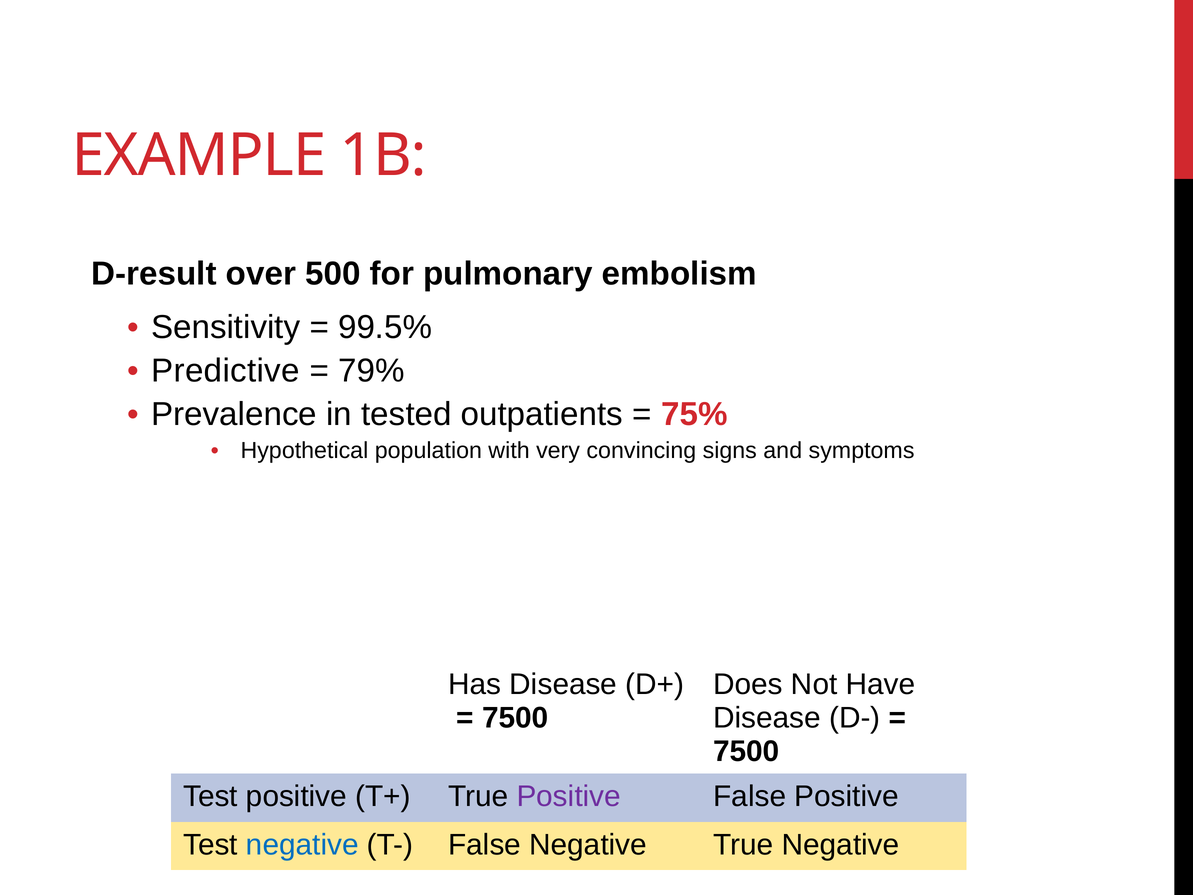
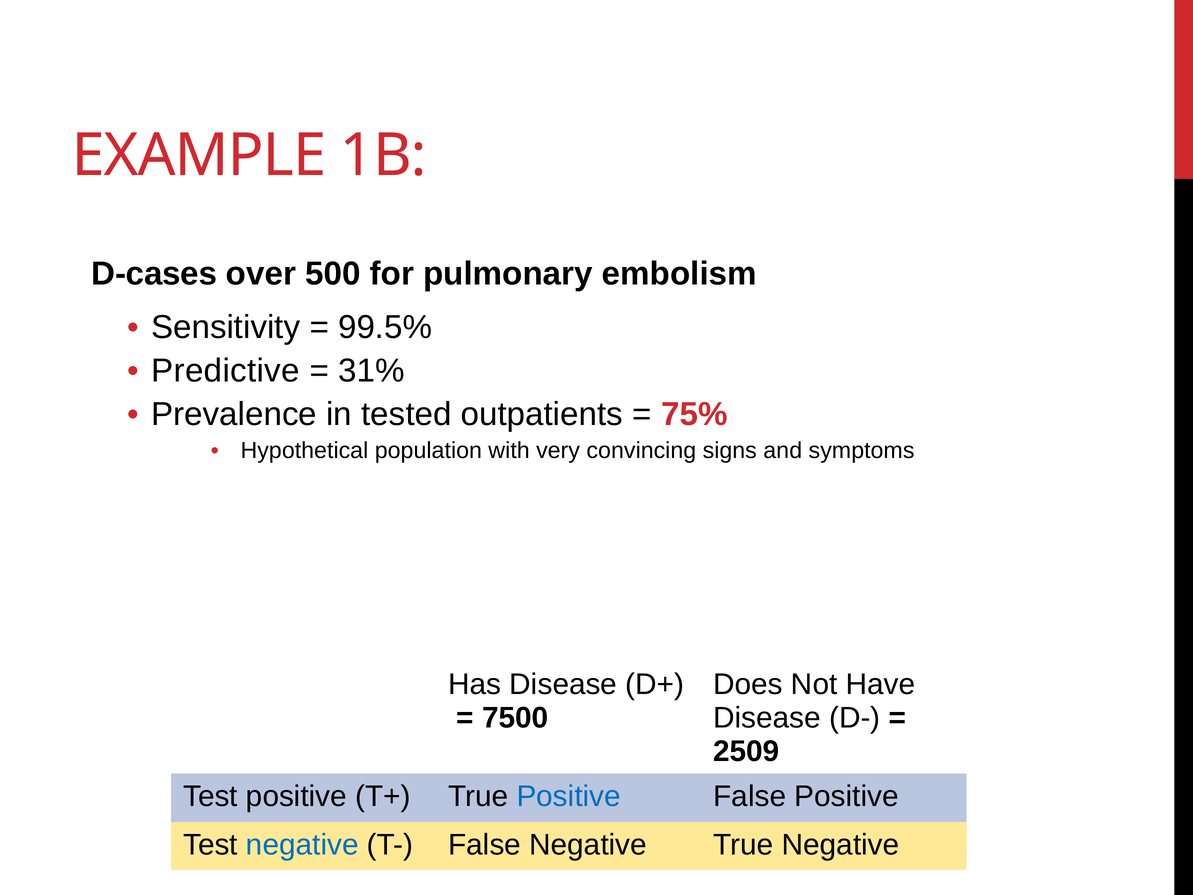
D-result: D-result -> D-cases
79%: 79% -> 31%
7500 at (746, 751): 7500 -> 2509
Positive at (569, 796) colour: purple -> blue
